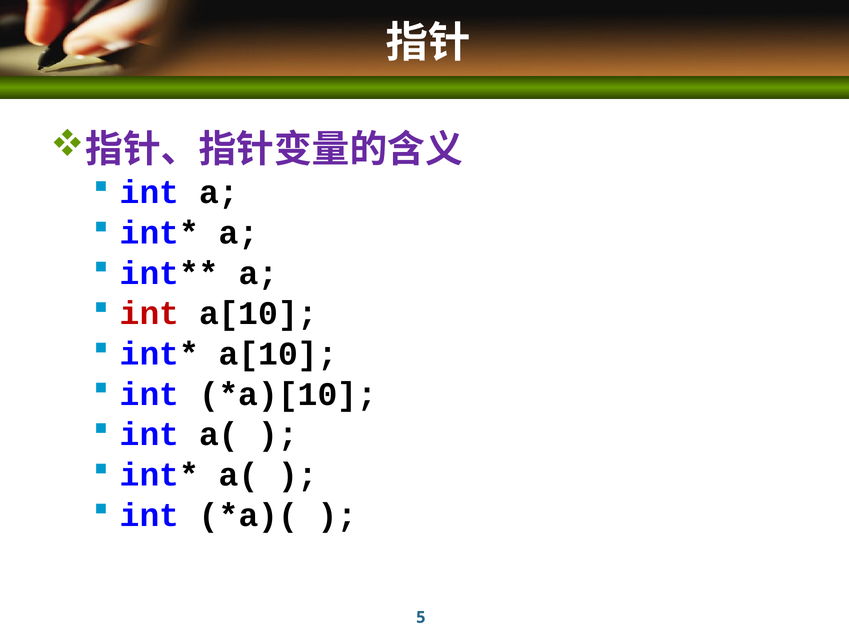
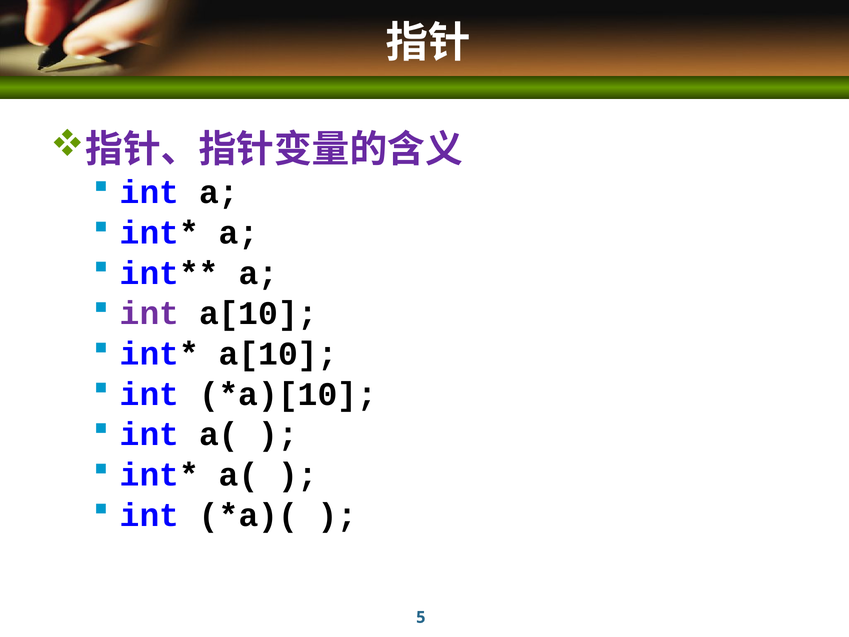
int at (150, 313) colour: red -> purple
